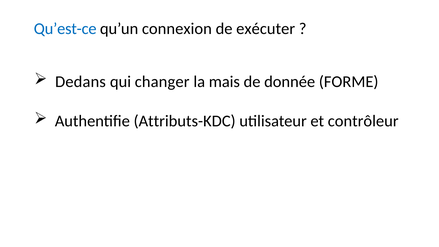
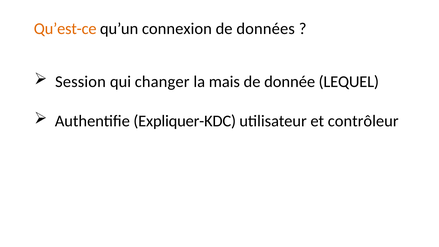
Qu’est-ce colour: blue -> orange
exécuter: exécuter -> données
Dedans: Dedans -> Session
FORME: FORME -> LEQUEL
Attributs-KDC: Attributs-KDC -> Expliquer-KDC
